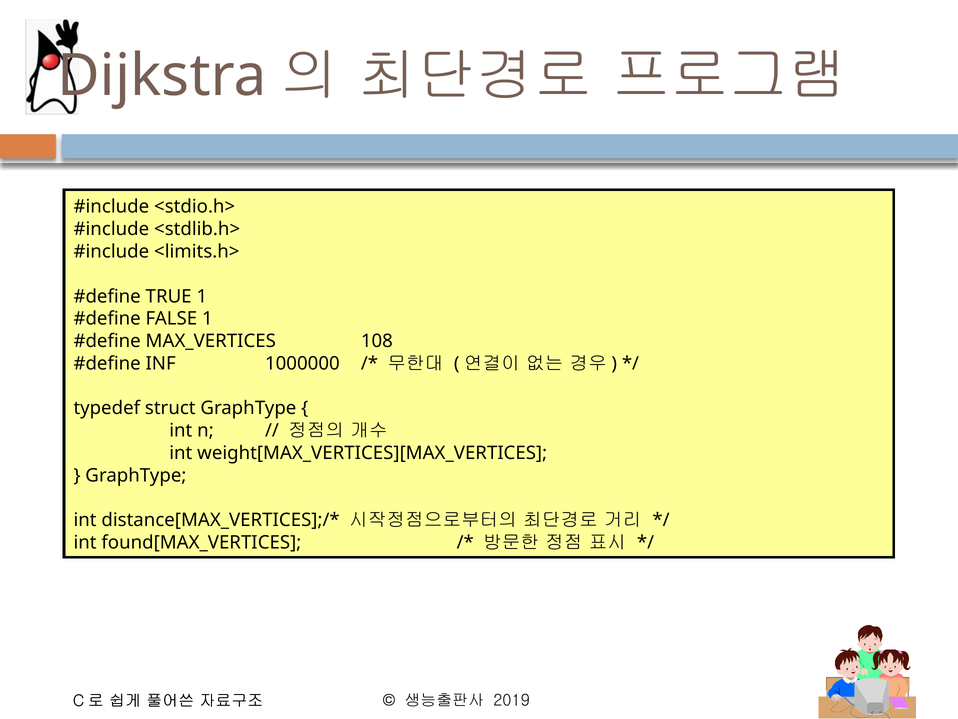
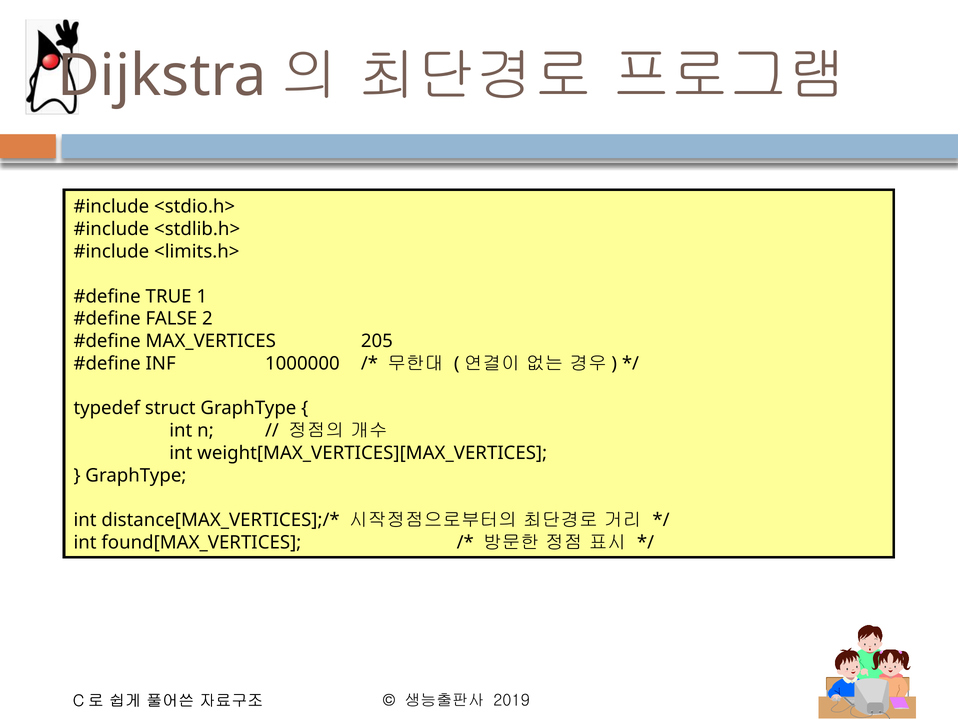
FALSE 1: 1 -> 2
108: 108 -> 205
